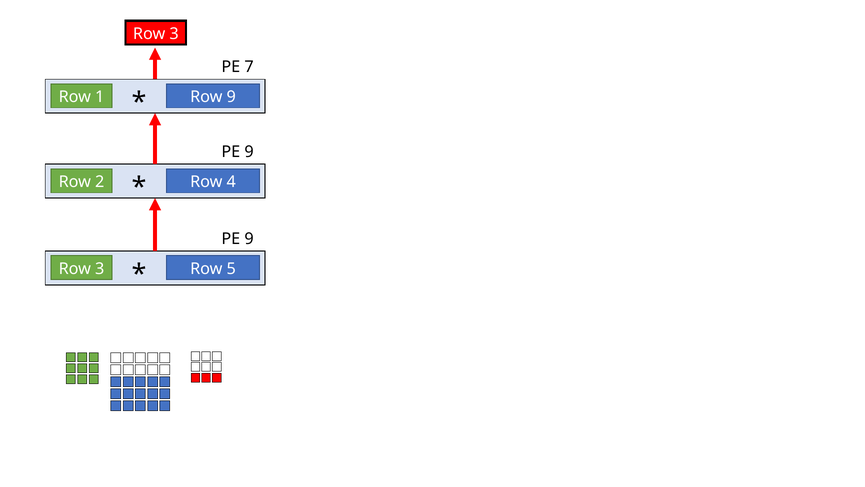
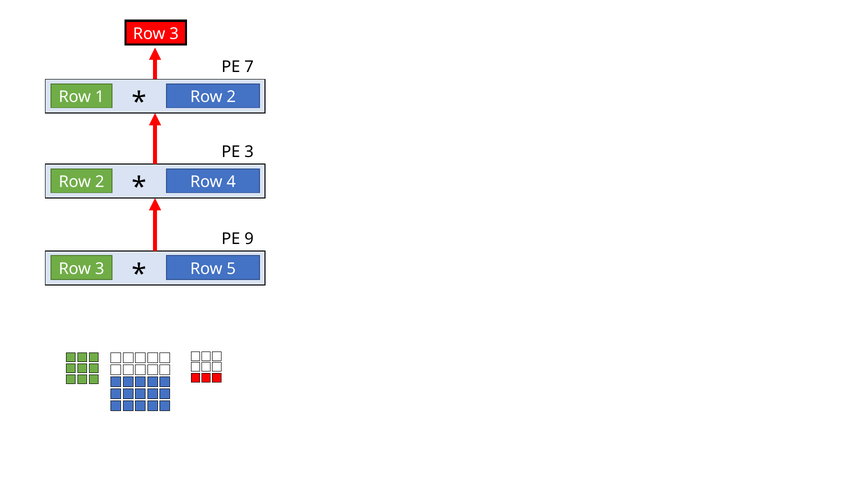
9 at (231, 97): 9 -> 2
9 at (249, 152): 9 -> 3
